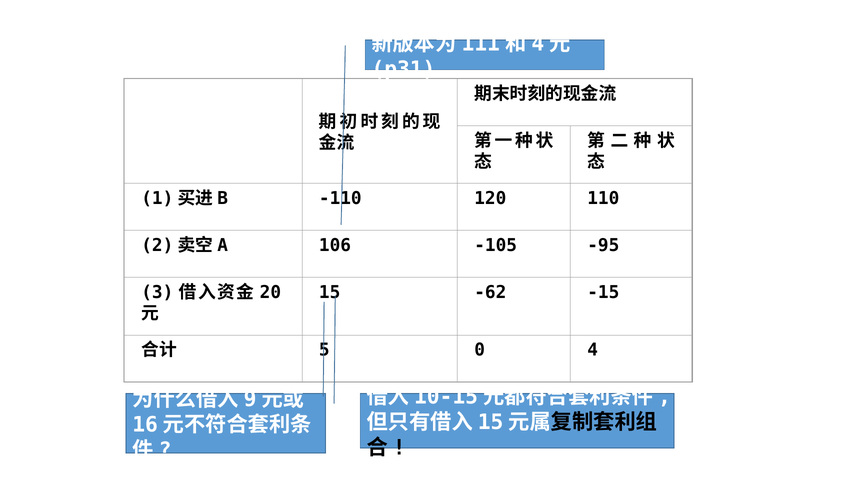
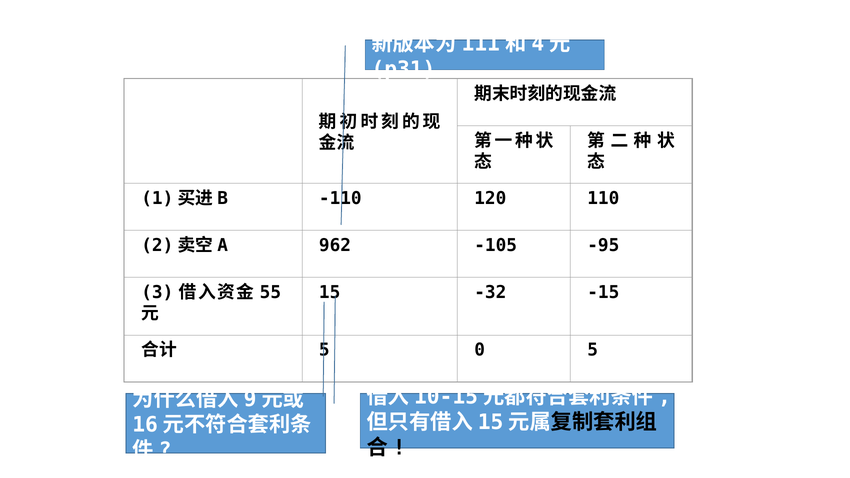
106: 106 -> 962
20: 20 -> 55
-62: -62 -> -32
0 4: 4 -> 5
